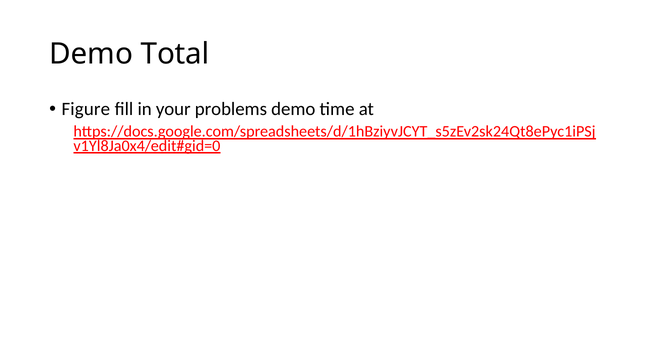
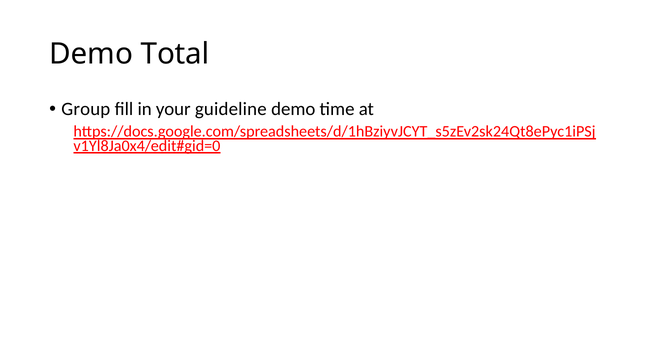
Figure: Figure -> Group
problems: problems -> guideline
